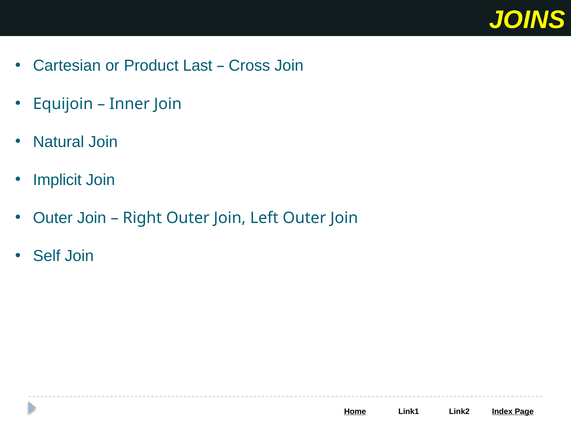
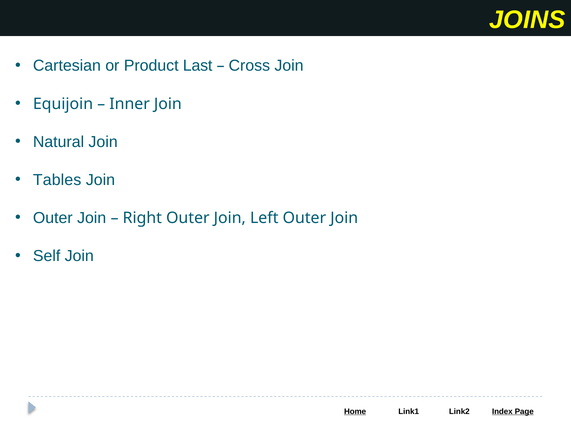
Implicit: Implicit -> Tables
